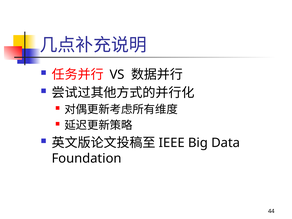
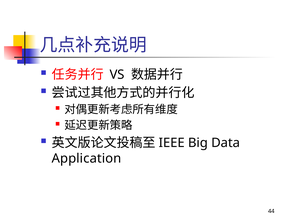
Foundation: Foundation -> Application
